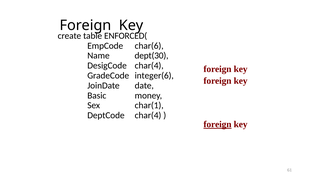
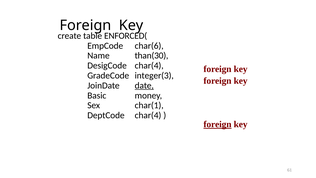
dept(30: dept(30 -> than(30
integer(6: integer(6 -> integer(3
date underline: none -> present
